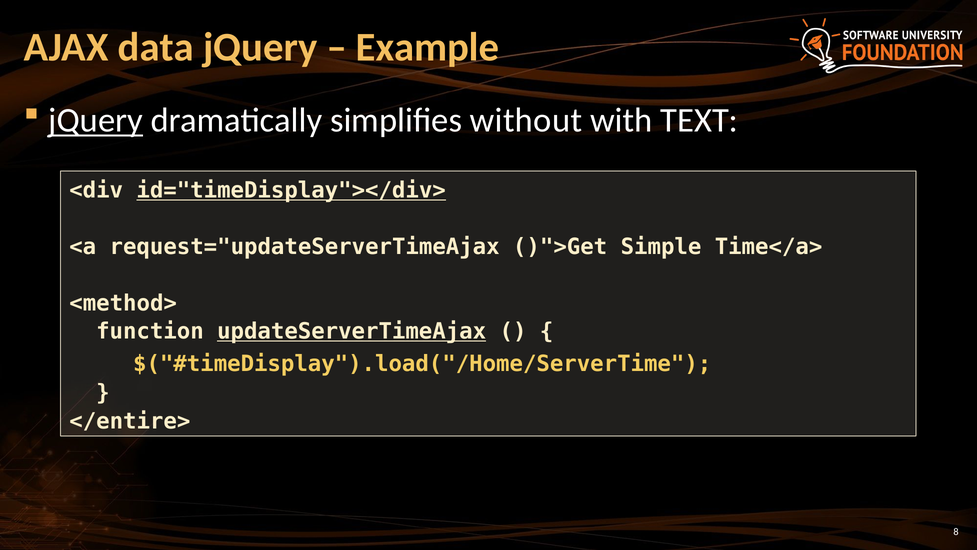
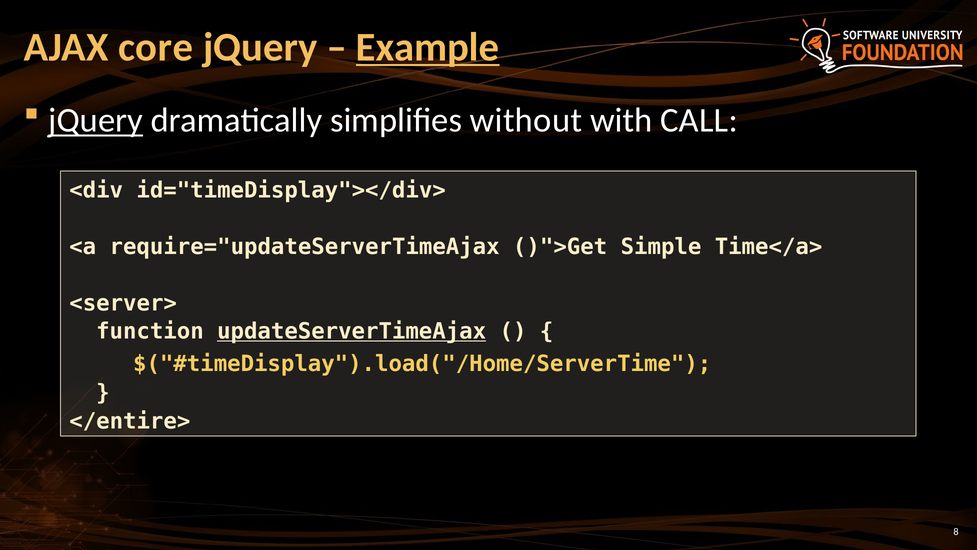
data: data -> core
Example underline: none -> present
TEXT: TEXT -> CALL
id="timeDisplay"></div> underline: present -> none
request="updateServerTimeAjax: request="updateServerTimeAjax -> require="updateServerTimeAjax
<method>: <method> -> <server>
